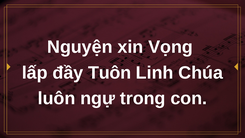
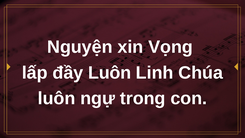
đầy Tuôn: Tuôn -> Luôn
